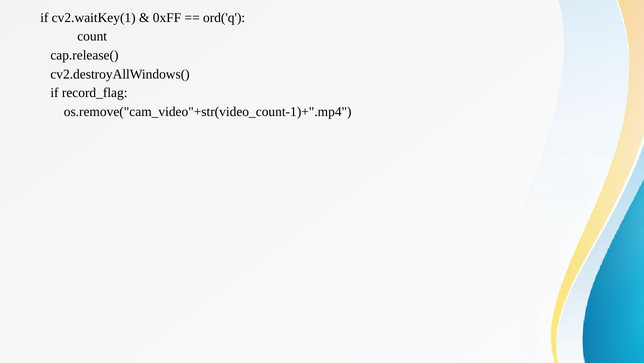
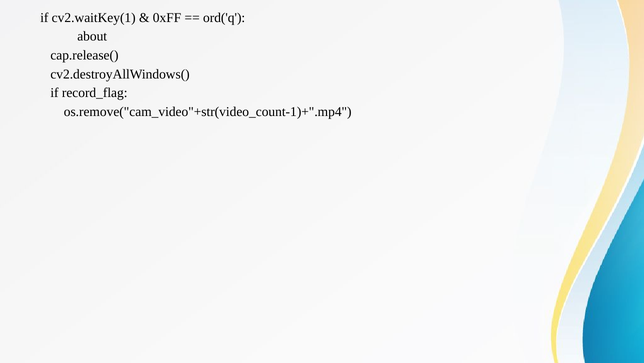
count: count -> about
